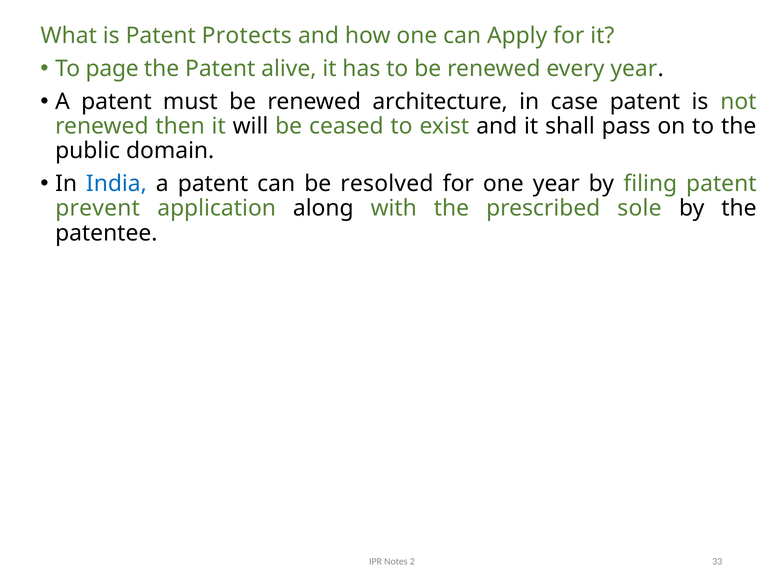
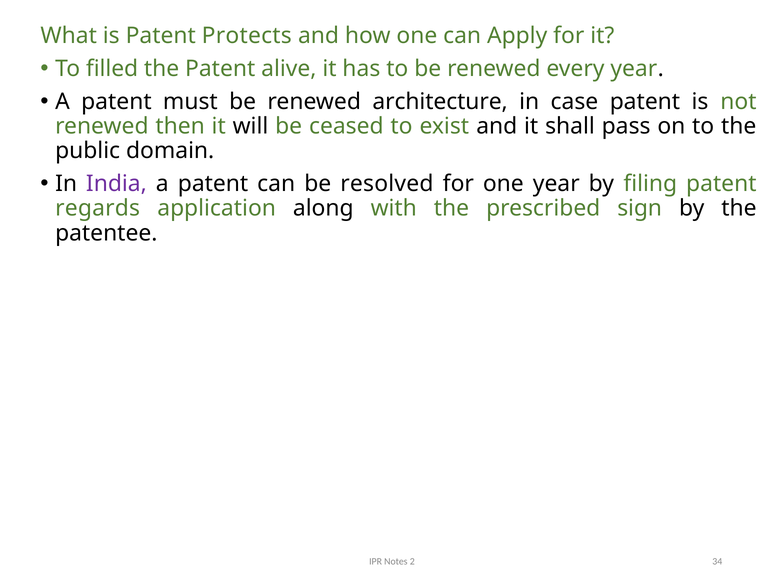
page: page -> filled
India colour: blue -> purple
prevent: prevent -> regards
sole: sole -> sign
33: 33 -> 34
